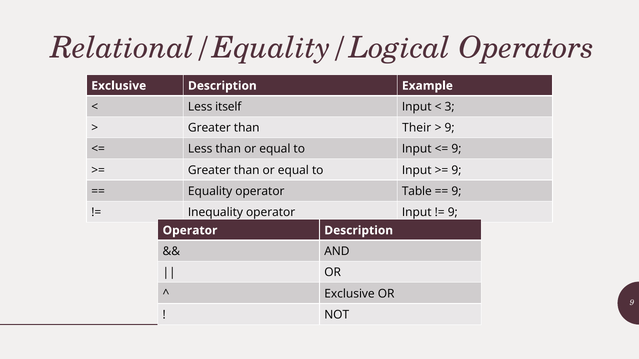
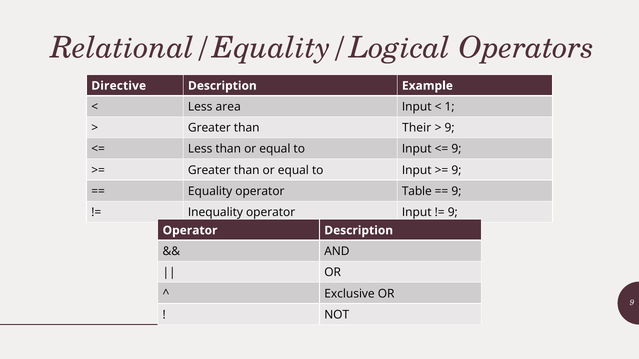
Exclusive at (119, 86): Exclusive -> Directive
itself: itself -> area
3: 3 -> 1
